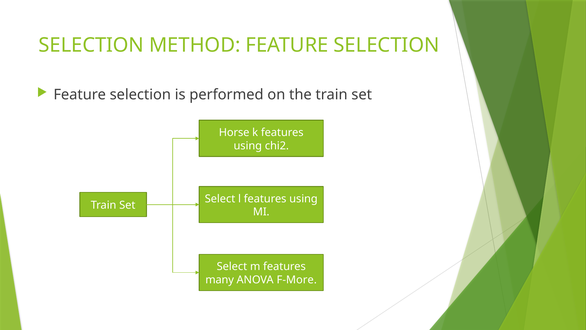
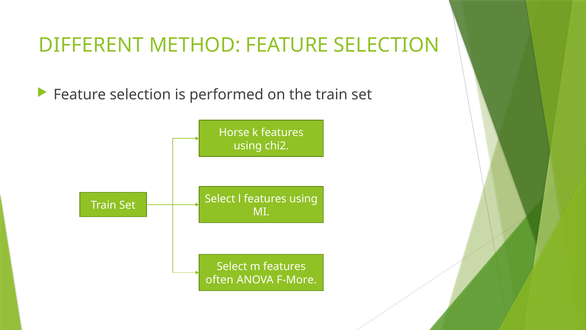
SELECTION at (91, 45): SELECTION -> DIFFERENT
many: many -> often
